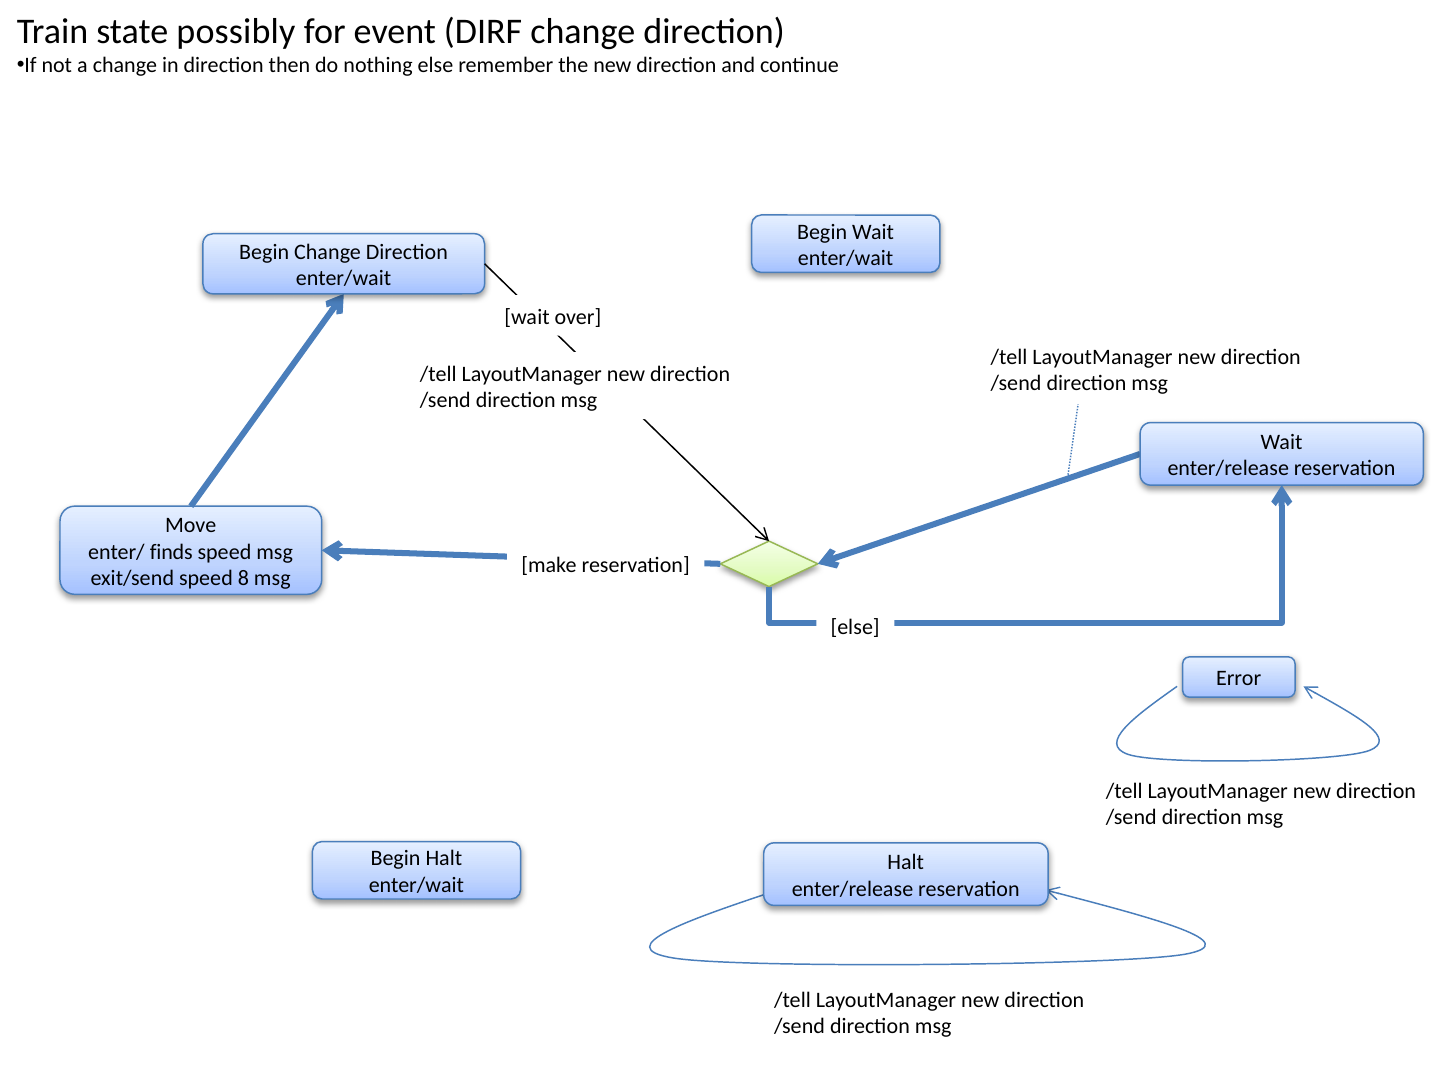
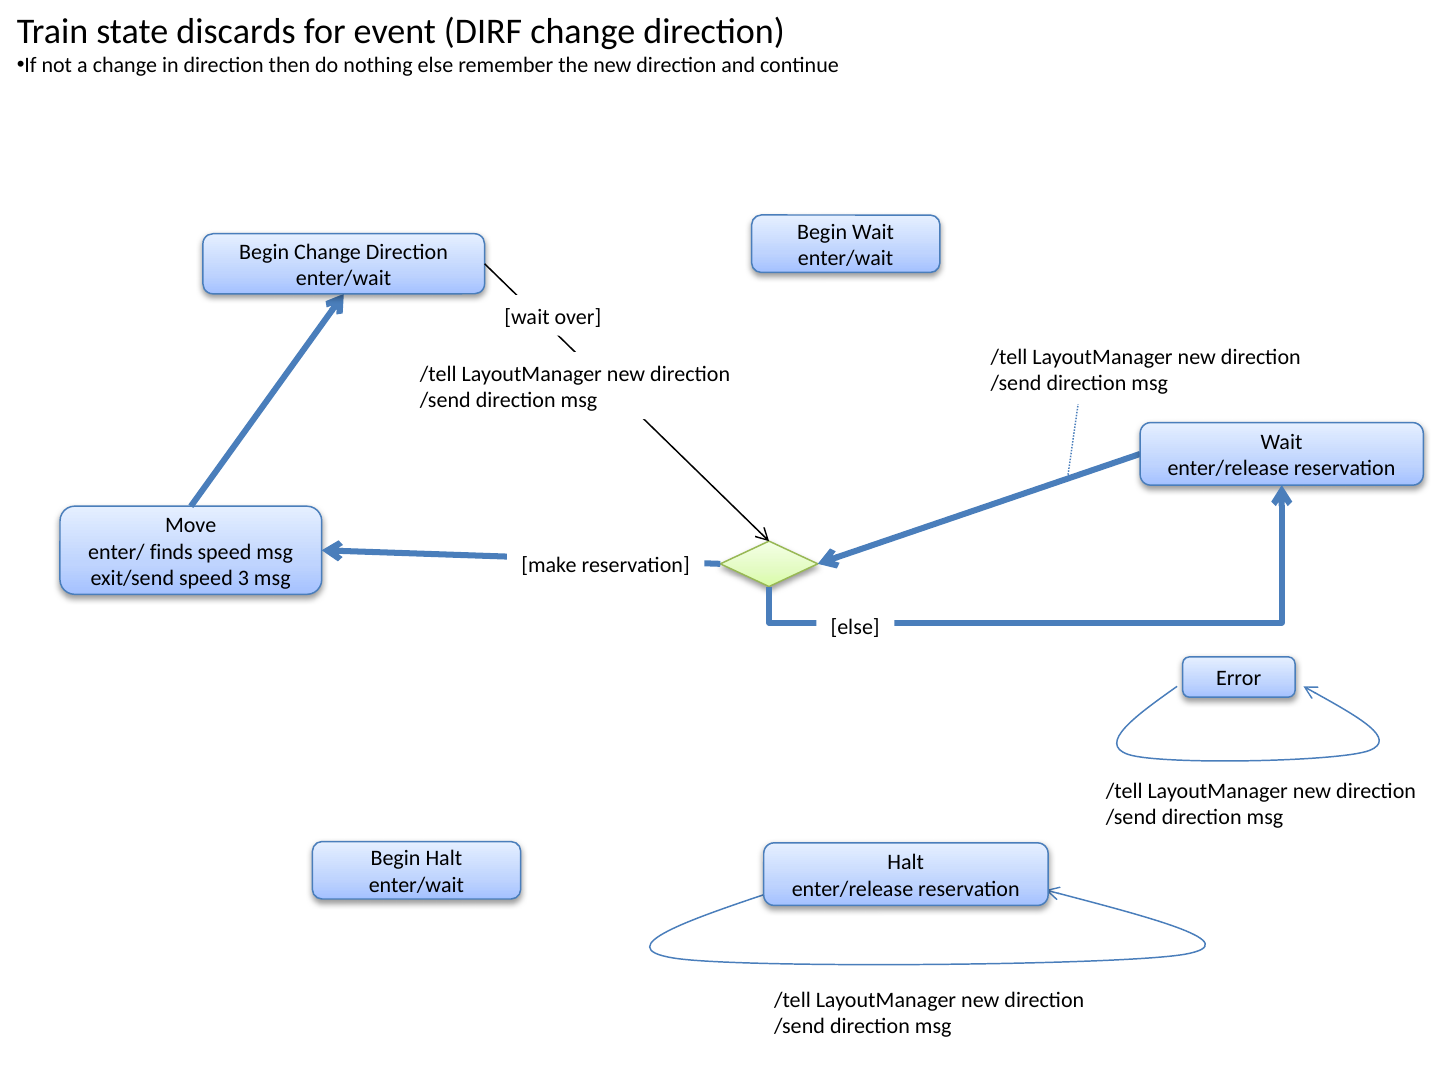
possibly: possibly -> discards
8: 8 -> 3
